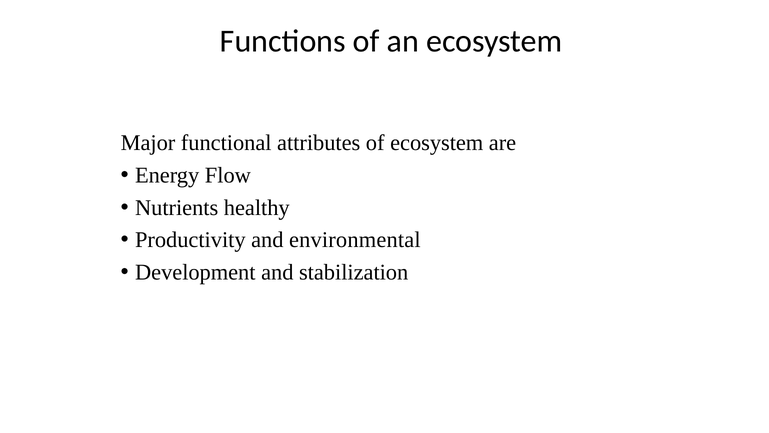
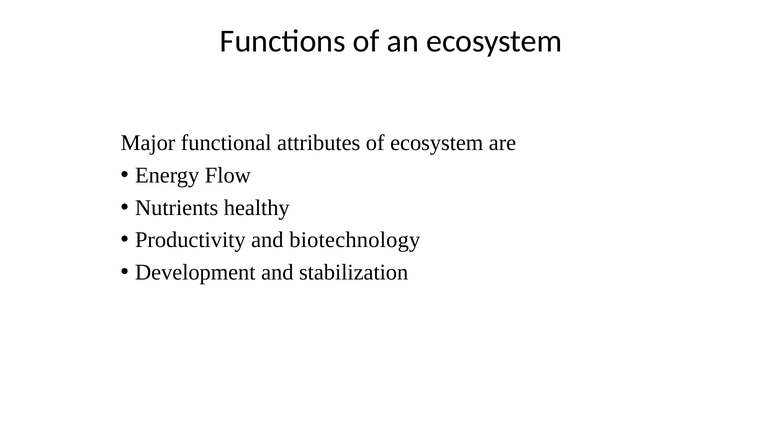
environmental: environmental -> biotechnology
